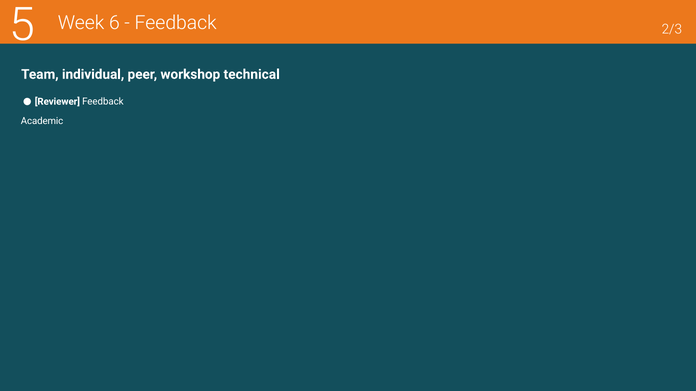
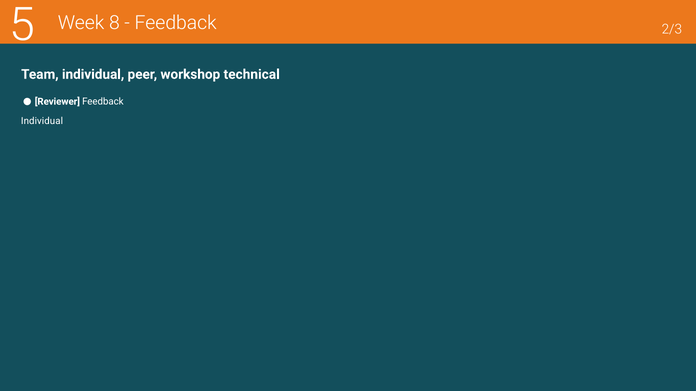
6: 6 -> 8
Academic at (42, 121): Academic -> Individual
